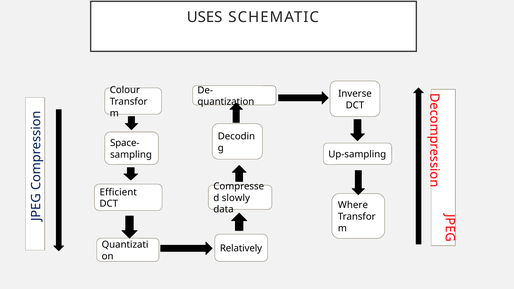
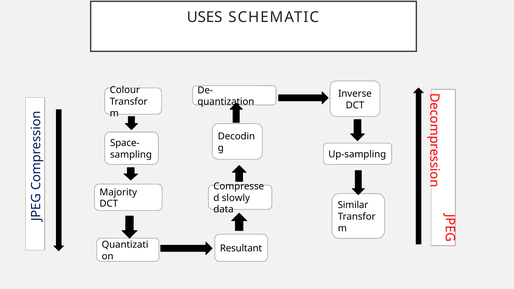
Efficient: Efficient -> Majority
Where: Where -> Similar
Relatively: Relatively -> Resultant
